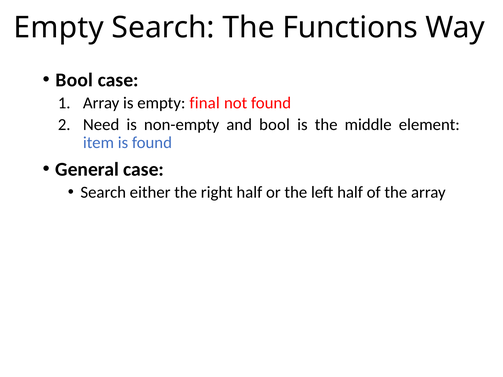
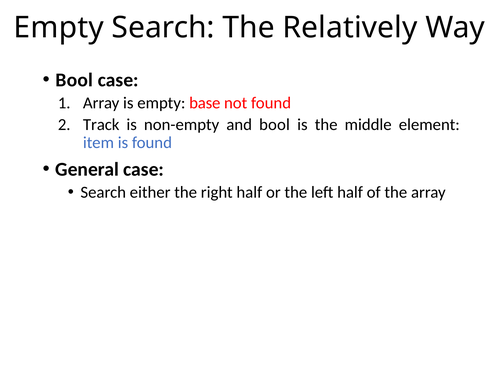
Functions: Functions -> Relatively
final: final -> base
Need: Need -> Track
